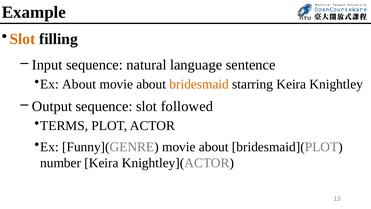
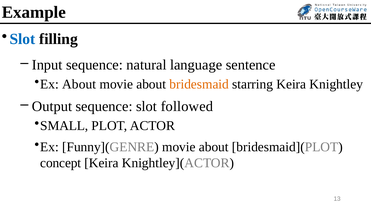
Slot at (22, 39) colour: orange -> blue
TERMS: TERMS -> SMALL
number: number -> concept
